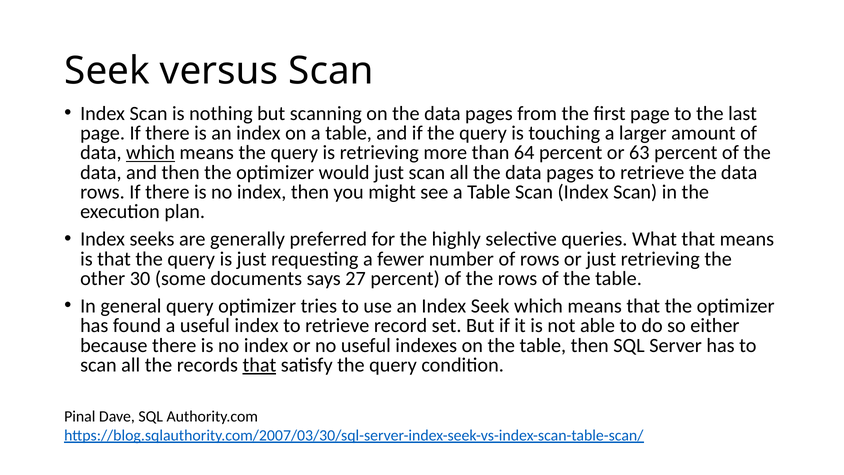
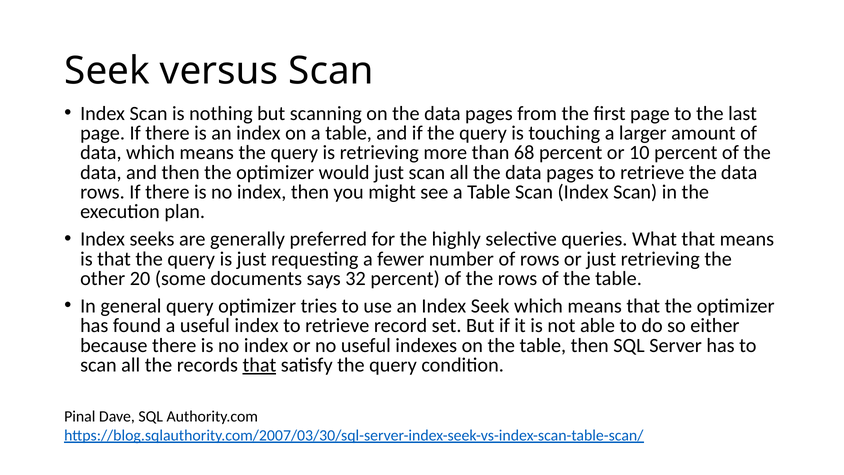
which at (151, 153) underline: present -> none
64: 64 -> 68
63: 63 -> 10
30: 30 -> 20
27: 27 -> 32
